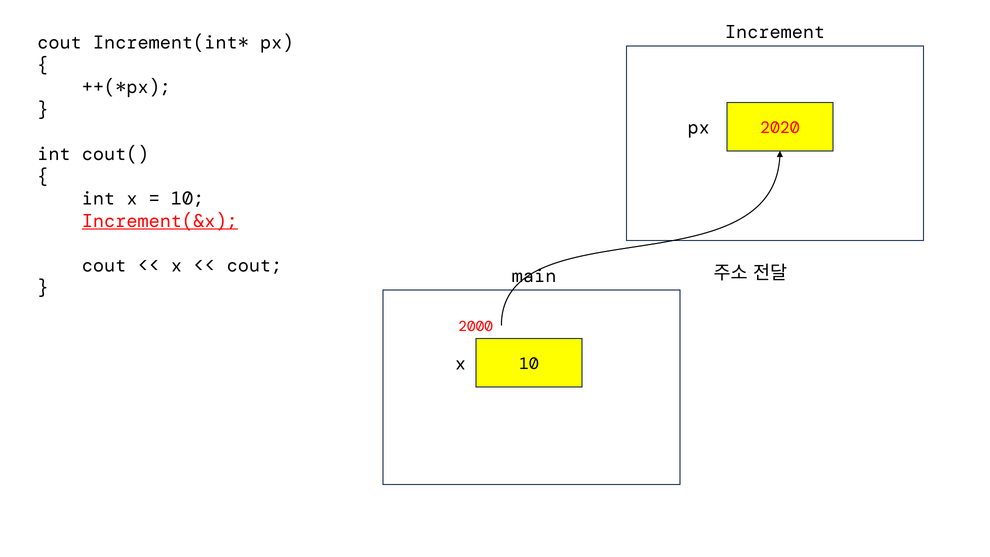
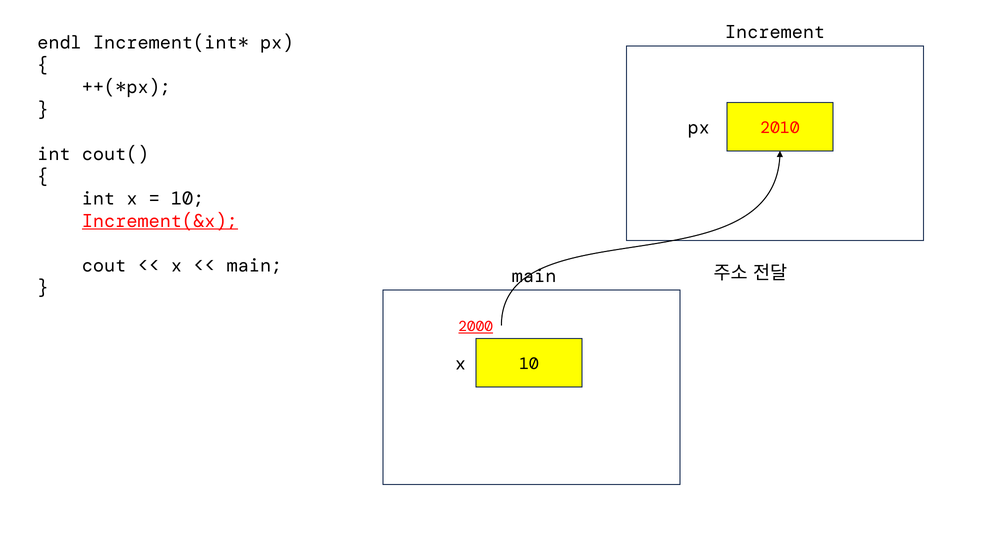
cout at (60, 43): cout -> endl
2020: 2020 -> 2010
cout at (254, 265): cout -> main
2000 underline: none -> present
